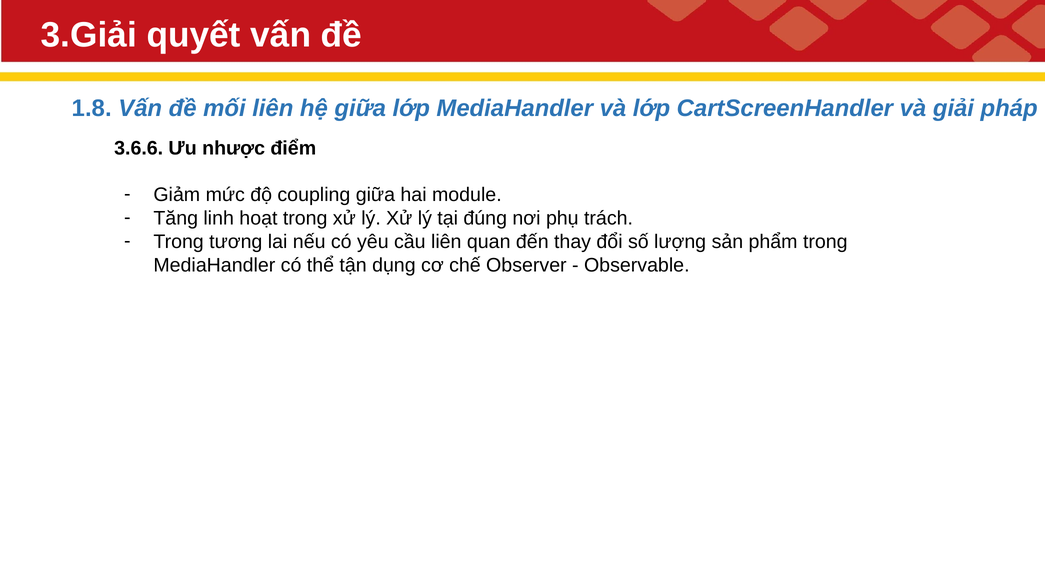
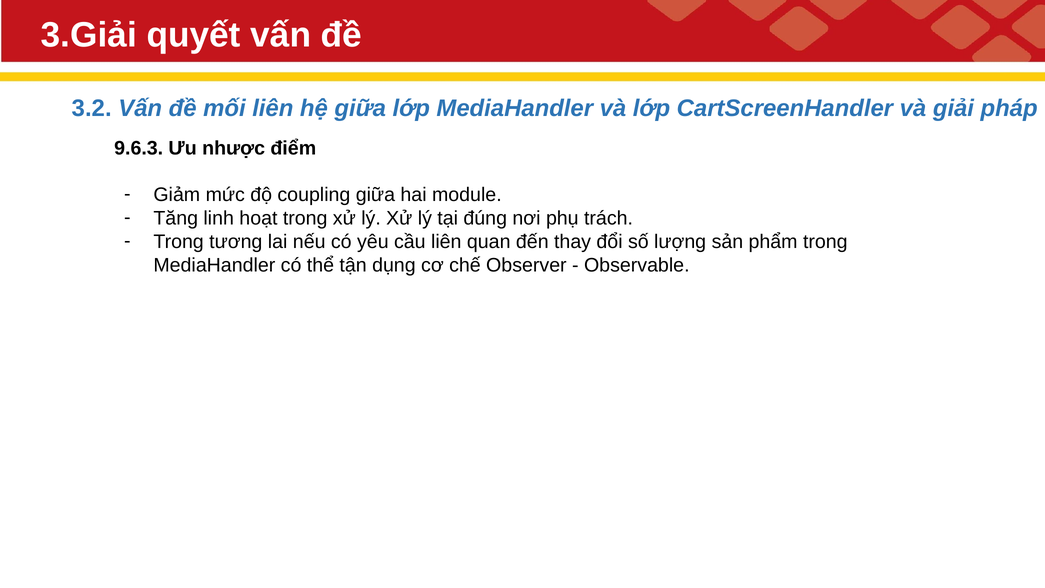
1.8: 1.8 -> 3.2
3.6.6: 3.6.6 -> 9.6.3
